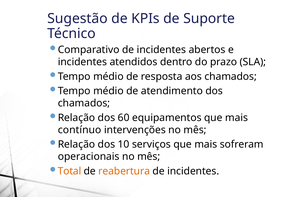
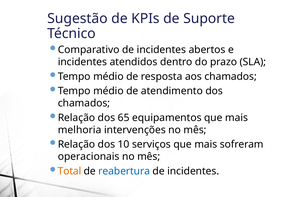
60: 60 -> 65
contínuo: contínuo -> melhoria
reabertura colour: orange -> blue
